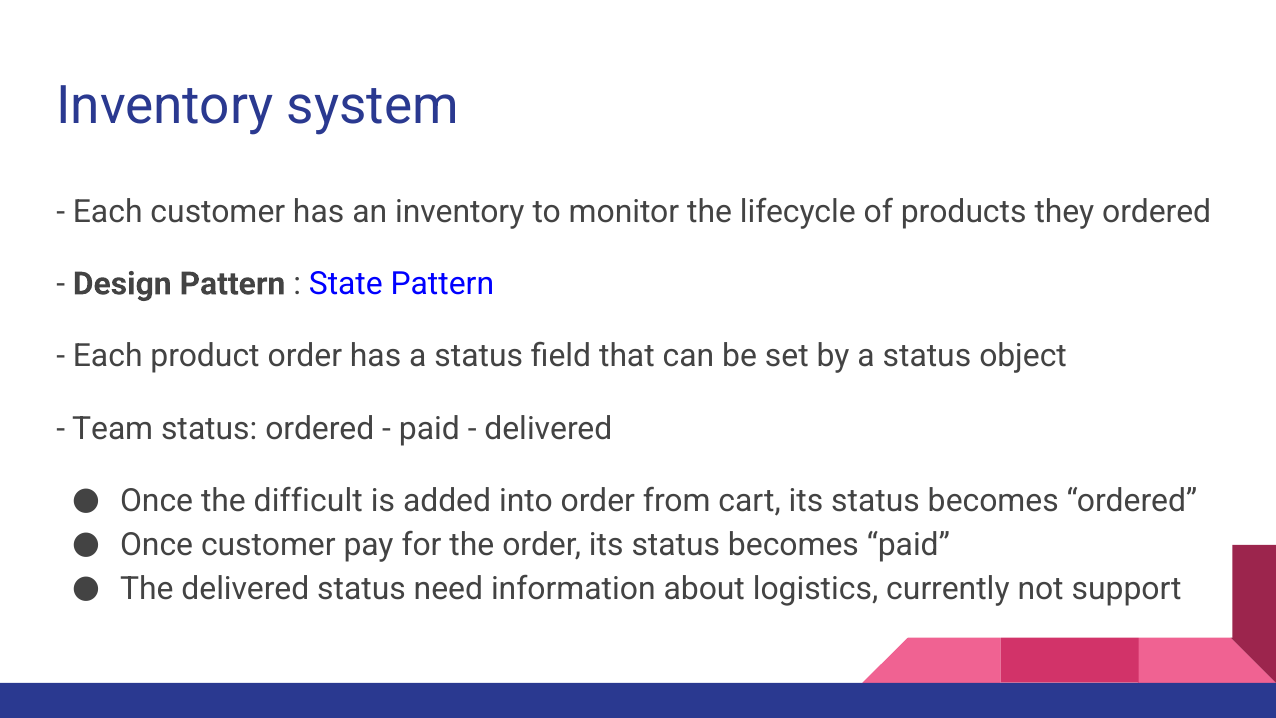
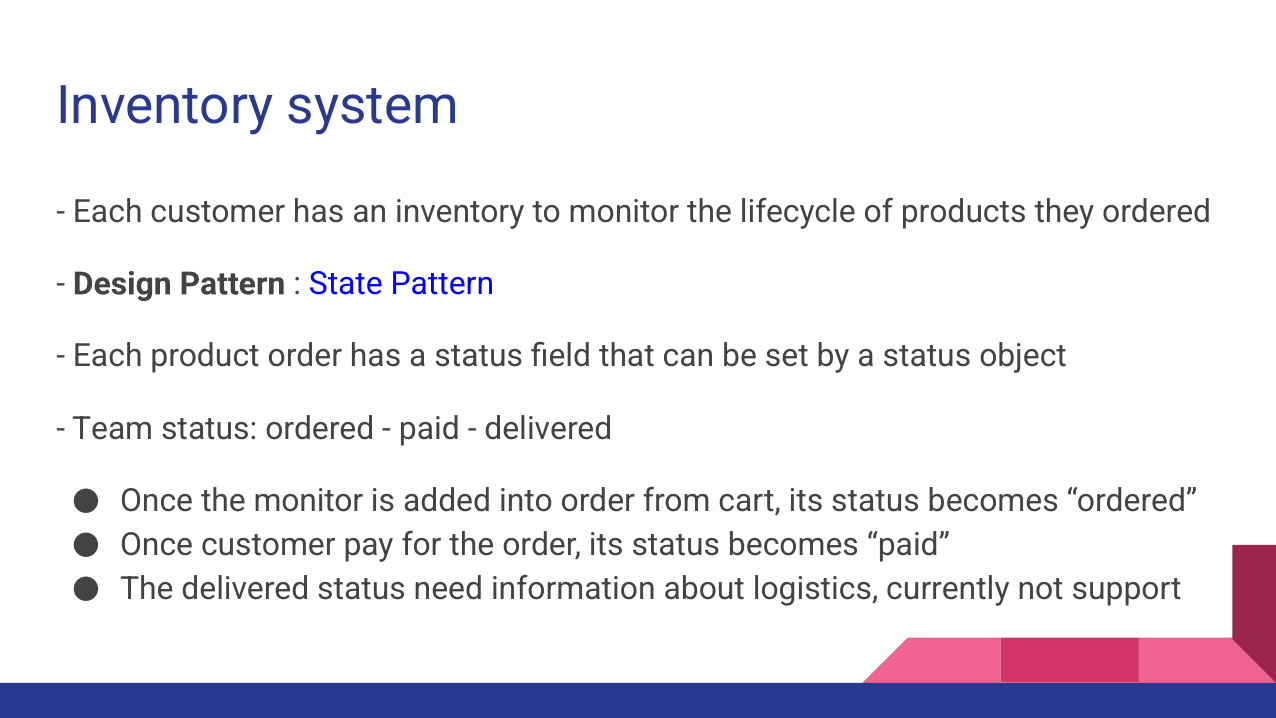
the difficult: difficult -> monitor
